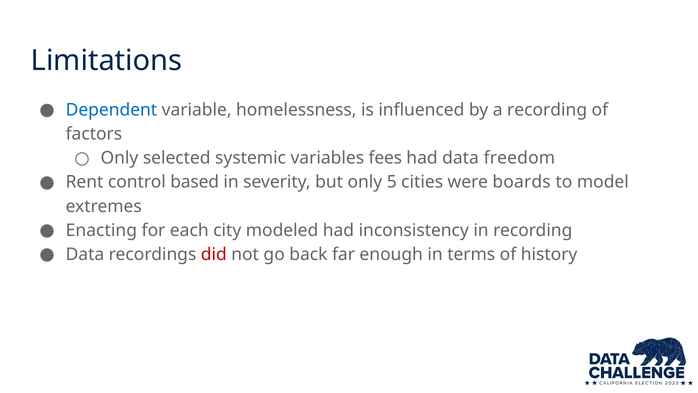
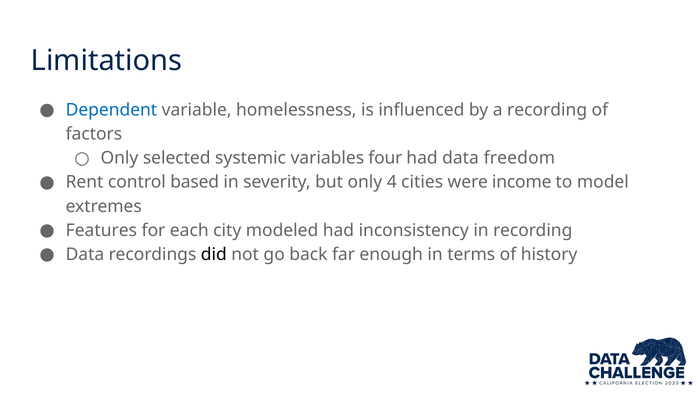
fees: fees -> four
5: 5 -> 4
boards: boards -> income
Enacting: Enacting -> Features
did colour: red -> black
